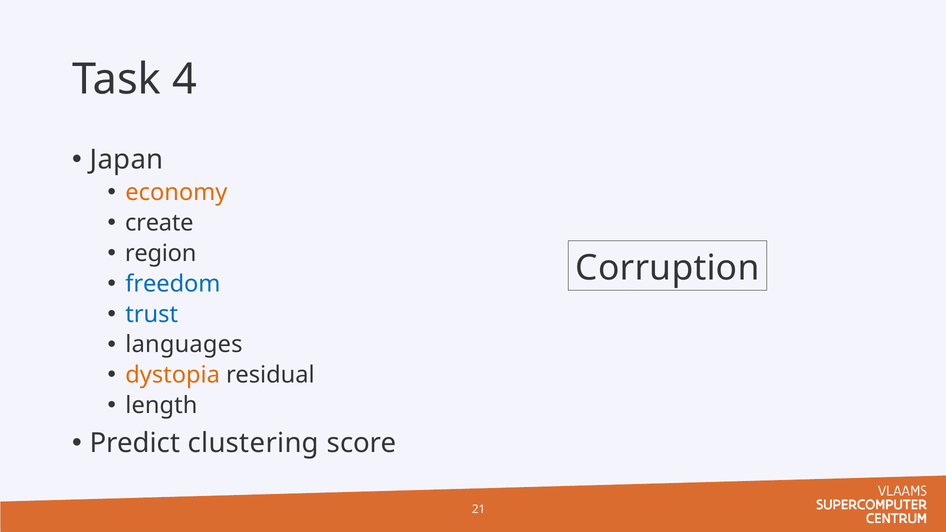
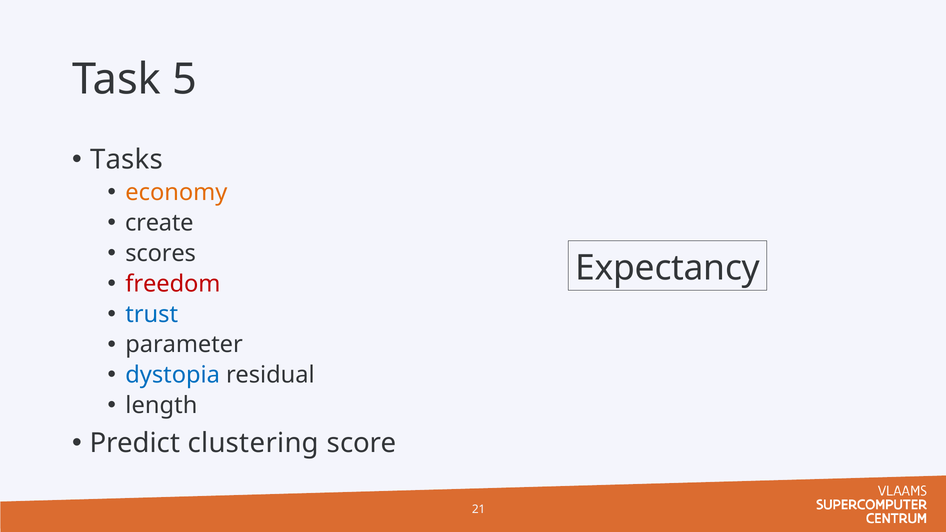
4: 4 -> 5
Japan: Japan -> Tasks
region: region -> scores
Corruption: Corruption -> Expectancy
freedom colour: blue -> red
languages: languages -> parameter
dystopia colour: orange -> blue
